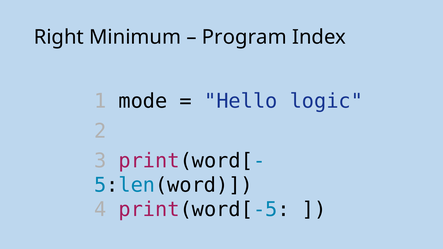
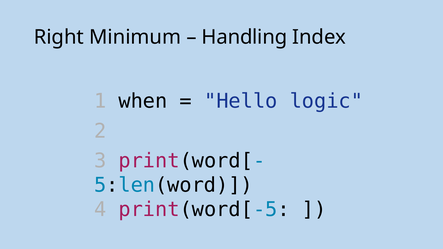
Program: Program -> Handling
mode: mode -> when
